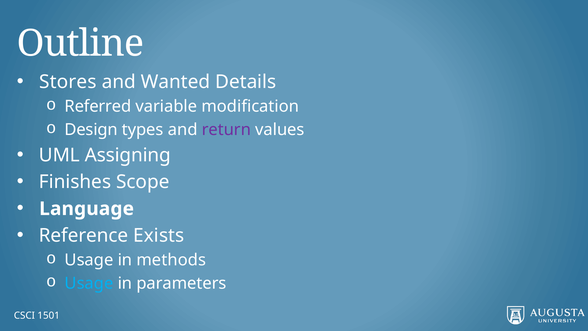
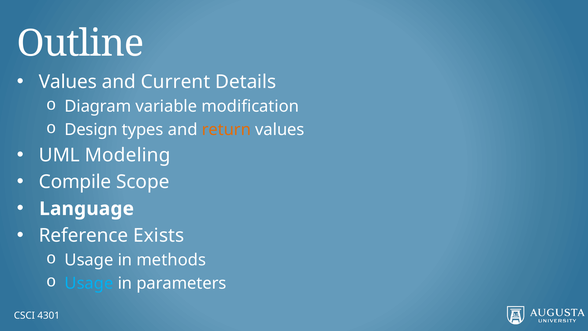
Stores at (68, 82): Stores -> Values
Wanted: Wanted -> Current
Referred: Referred -> Diagram
return colour: purple -> orange
Assigning: Assigning -> Modeling
Finishes: Finishes -> Compile
1501: 1501 -> 4301
